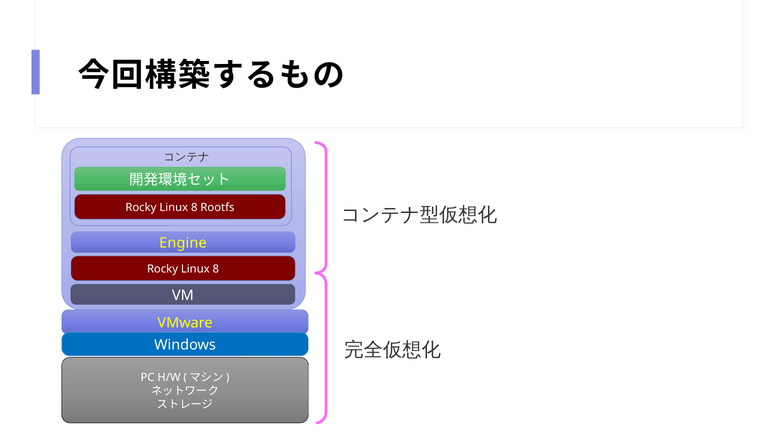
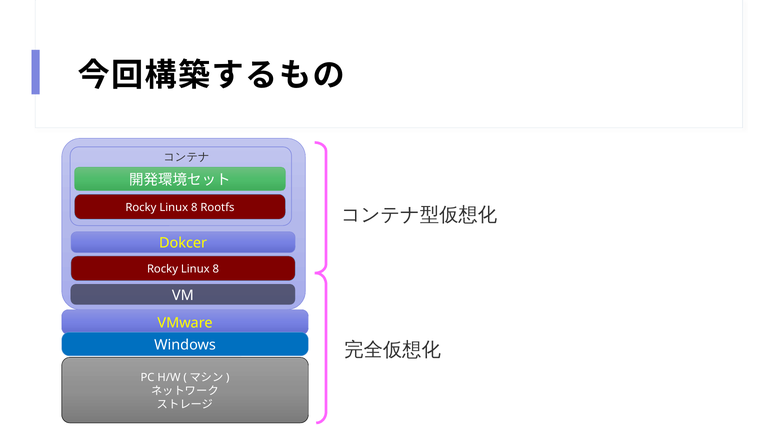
Engine: Engine -> Dokcer
